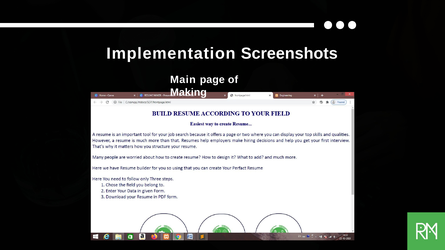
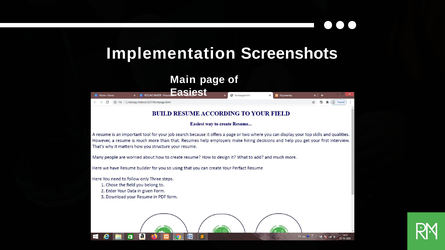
Making: Making -> Easiest
